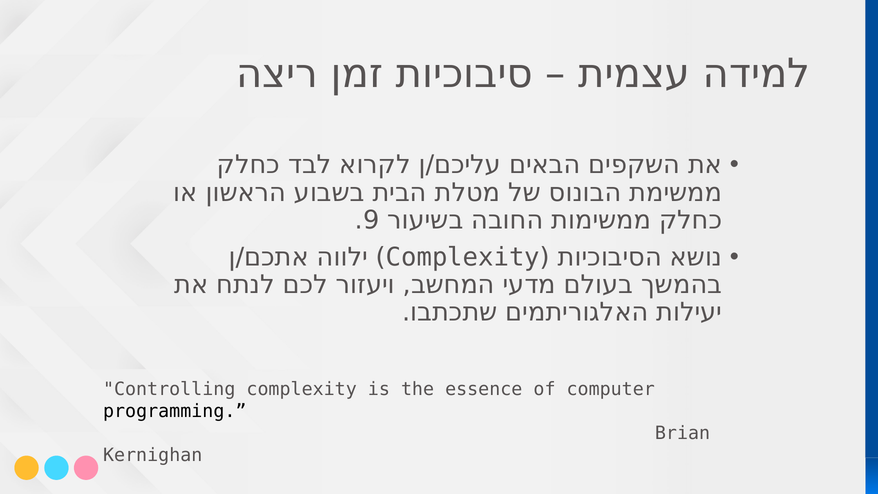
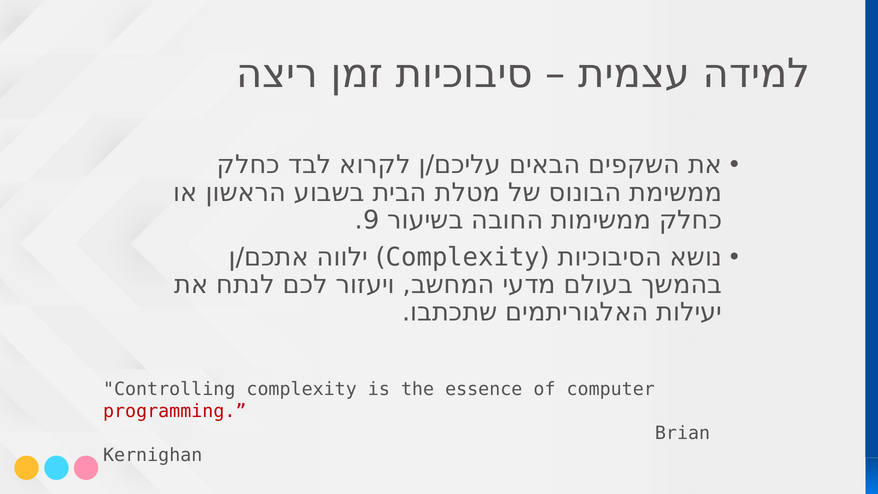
programming colour: black -> red
